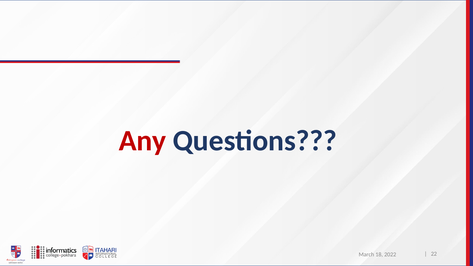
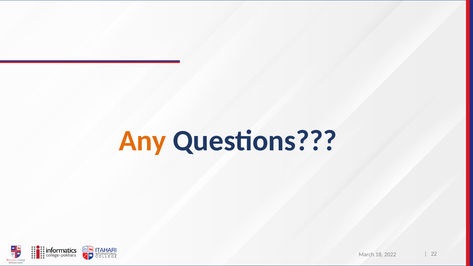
Any colour: red -> orange
